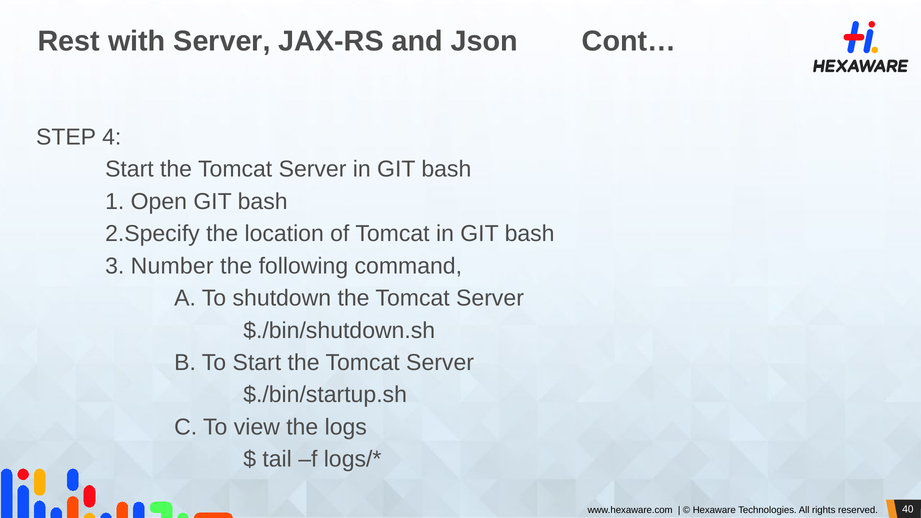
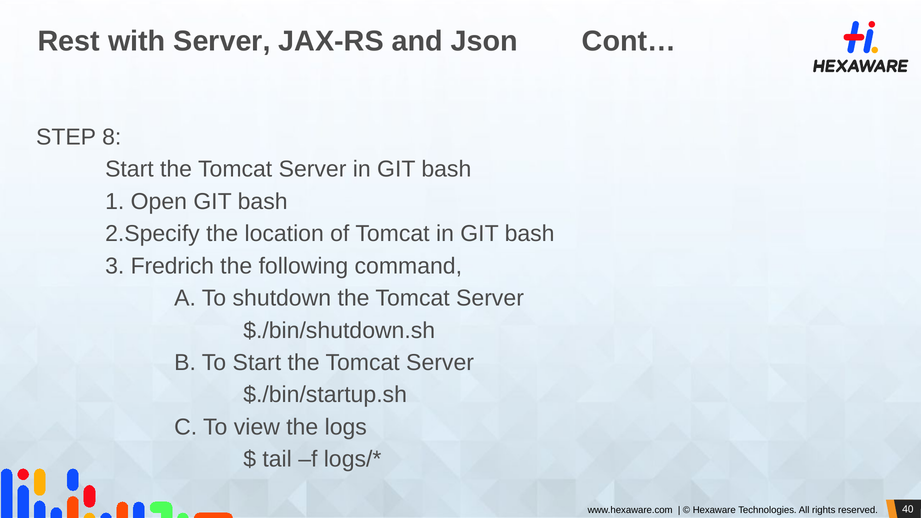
4: 4 -> 8
Number: Number -> Fredrich
